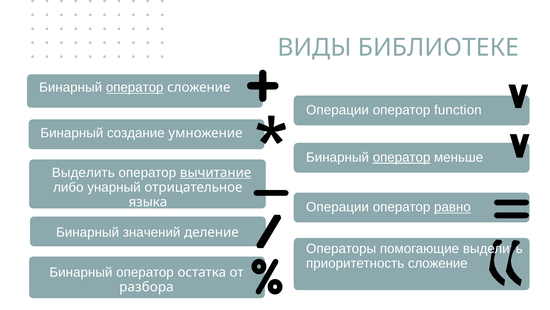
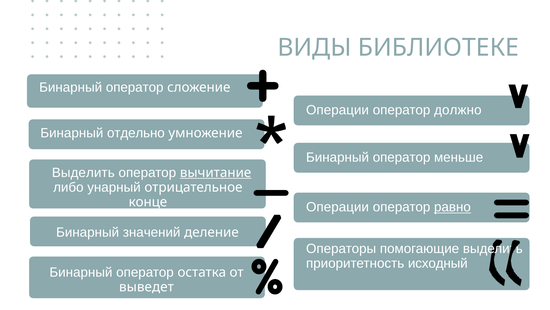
оператор at (135, 87) underline: present -> none
function: function -> должно
создание: создание -> отдельно
оператор at (402, 157) underline: present -> none
языка: языка -> конце
приоритетность сложение: сложение -> исходный
разбора: разбора -> выведет
